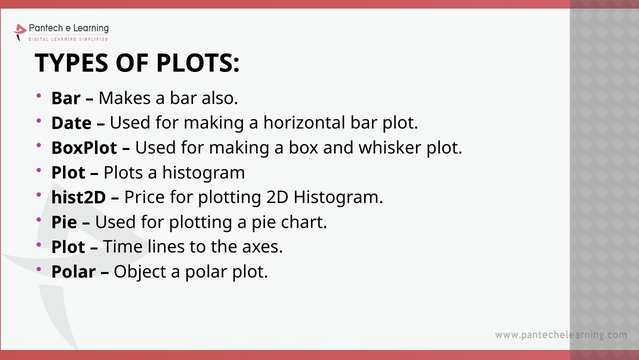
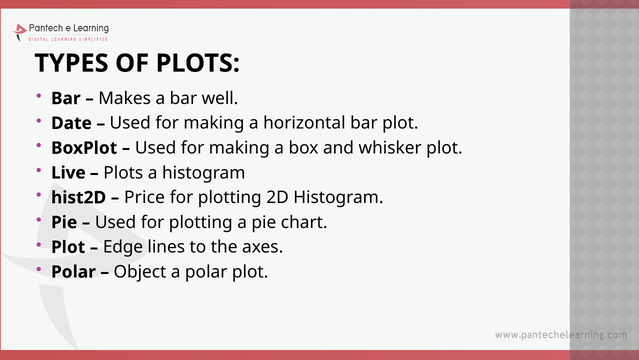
also: also -> well
Plot at (68, 173): Plot -> Live
Time: Time -> Edge
